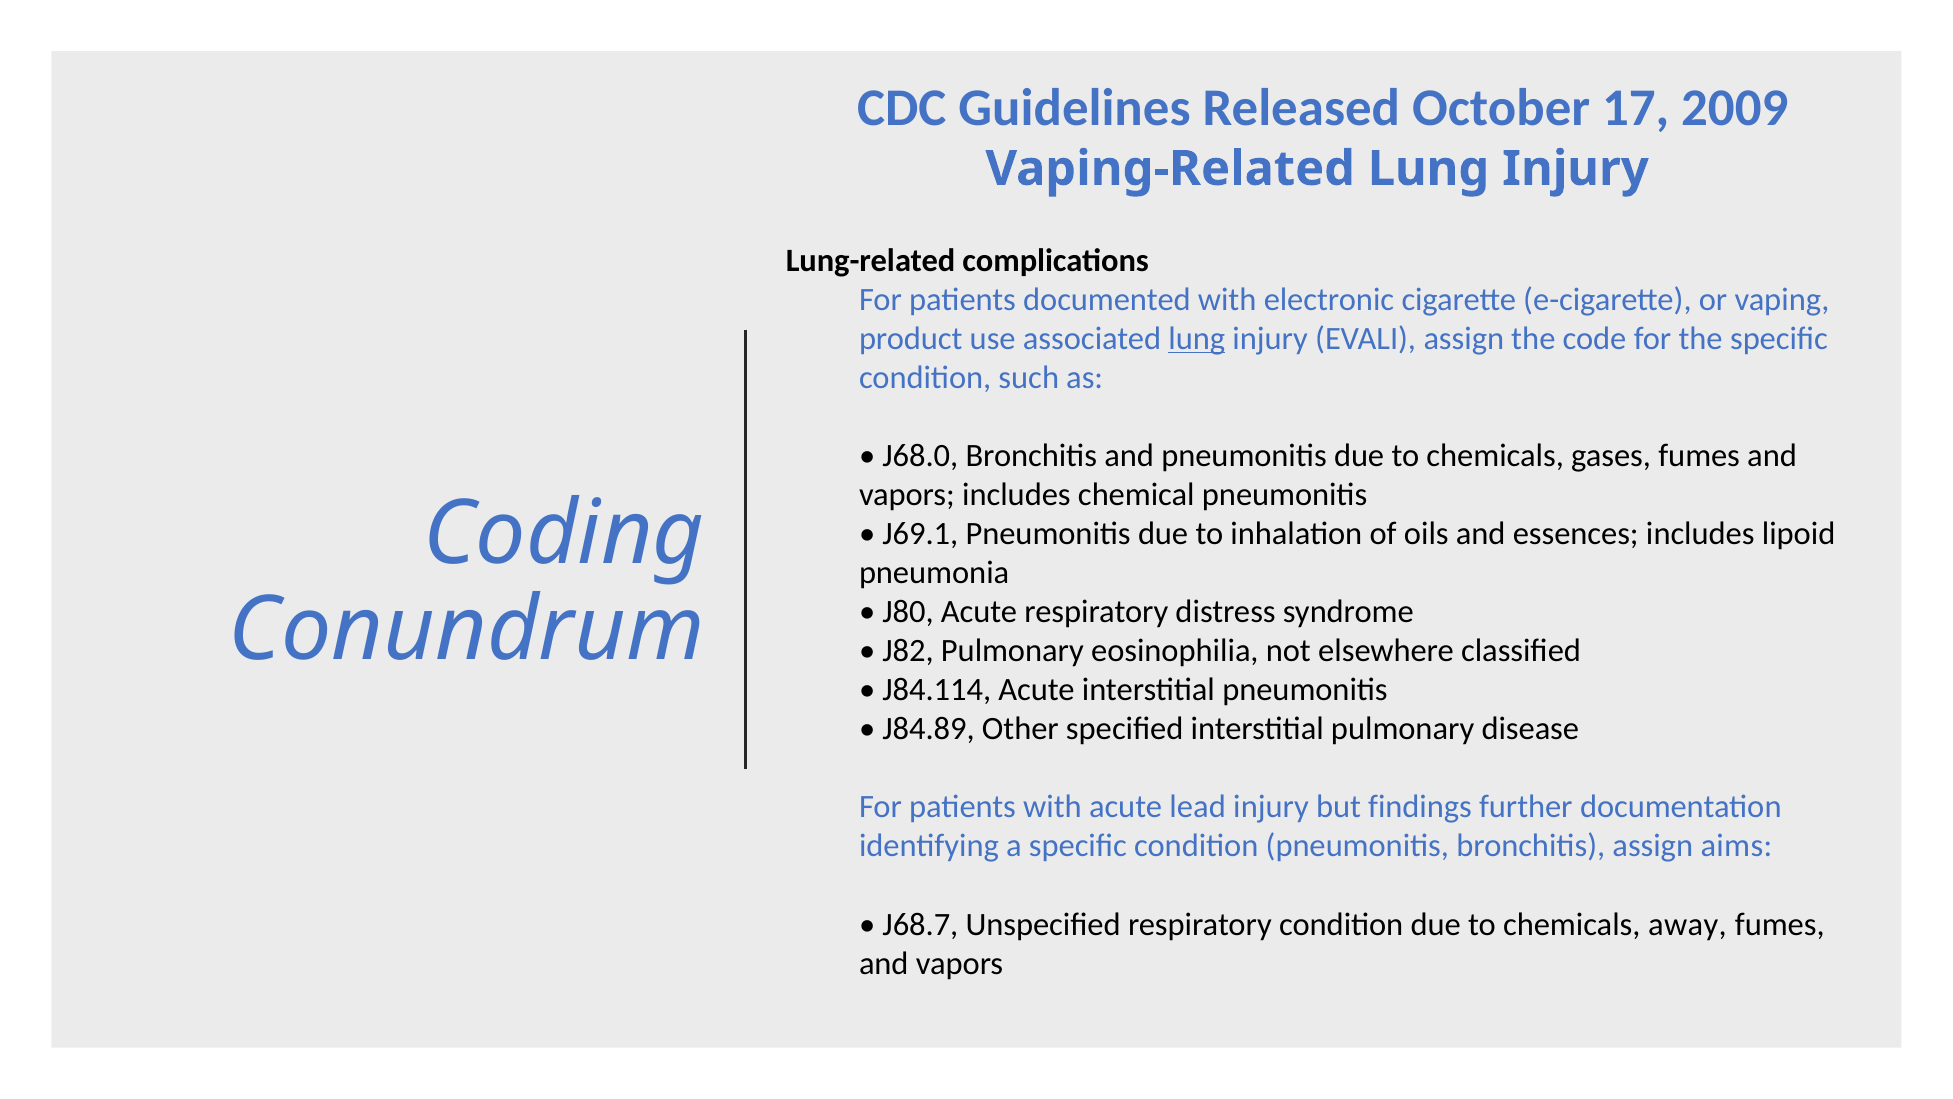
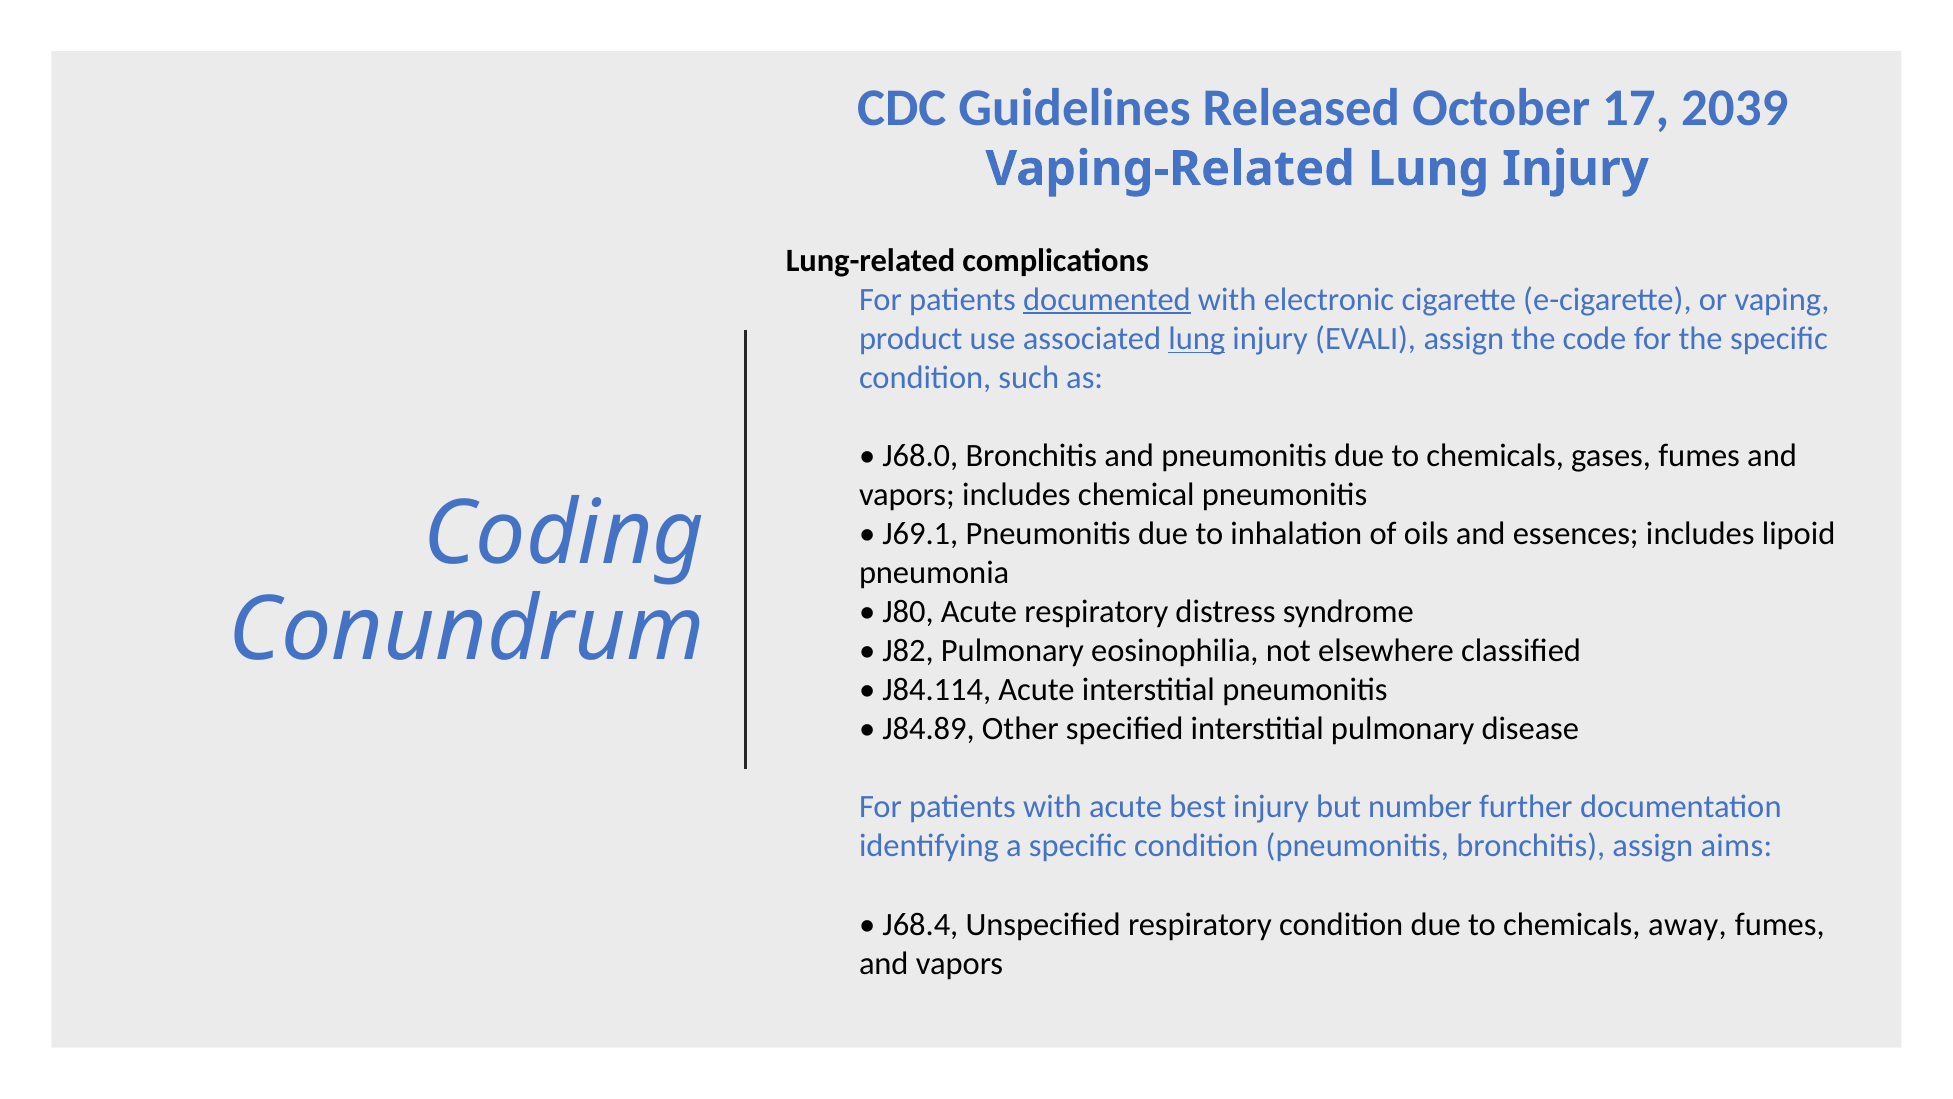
2009: 2009 -> 2039
documented underline: none -> present
lead: lead -> best
findings: findings -> number
J68.7: J68.7 -> J68.4
